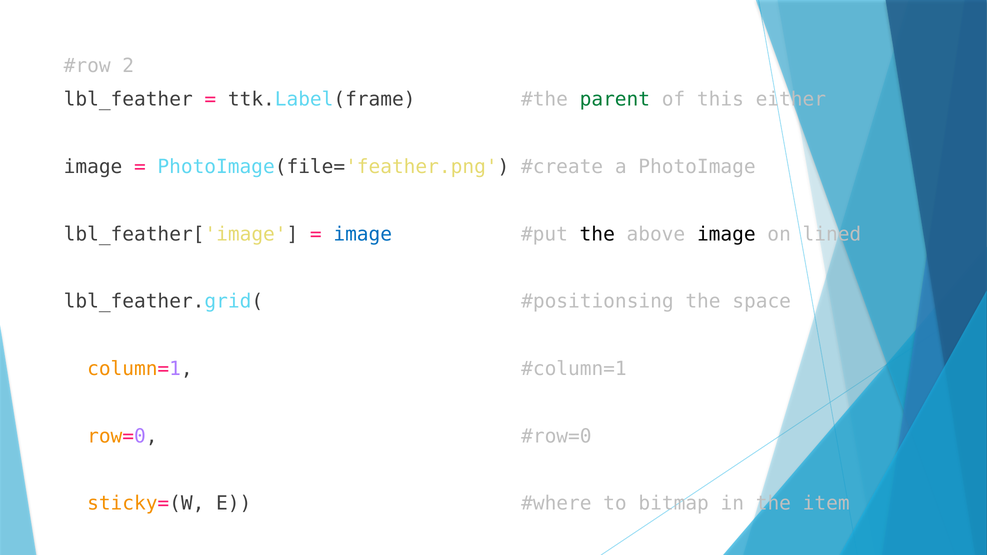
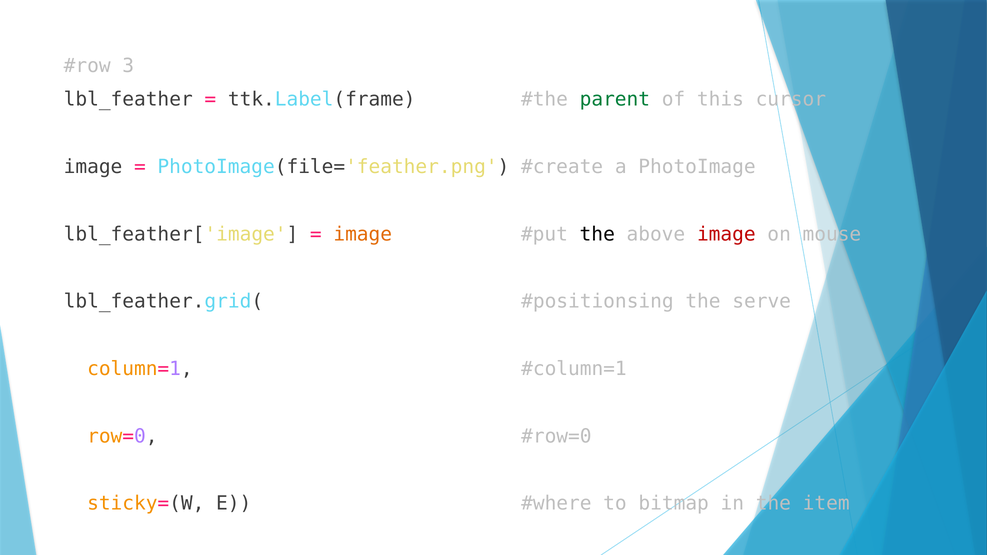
2: 2 -> 3
either: either -> cursor
image at (363, 234) colour: blue -> orange
image at (726, 234) colour: black -> red
lined: lined -> mouse
space: space -> serve
